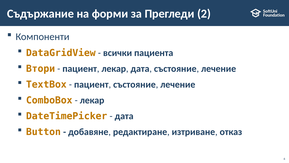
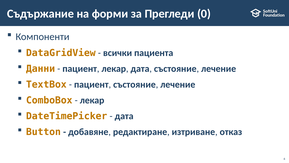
2: 2 -> 0
Втори: Втори -> Данни
